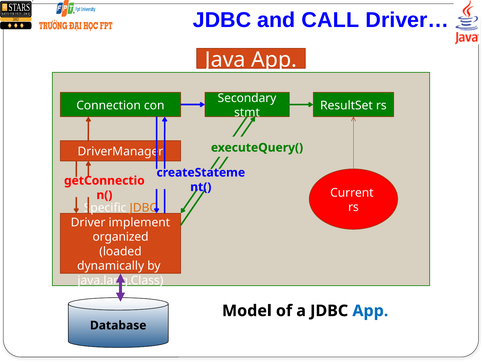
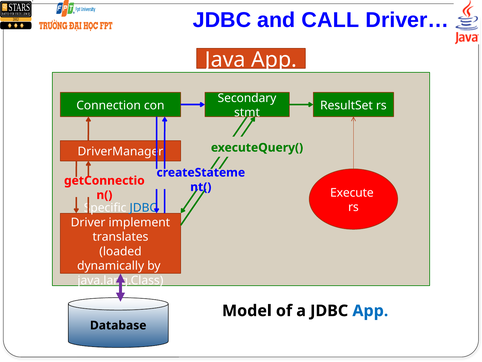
Current: Current -> Execute
JDBC at (143, 208) colour: orange -> blue
organized: organized -> translates
